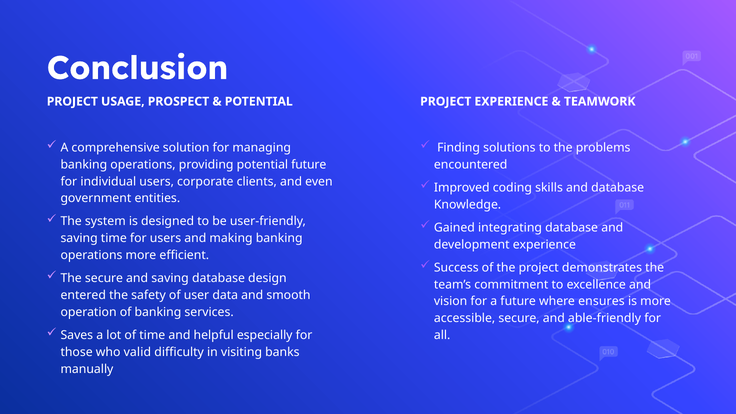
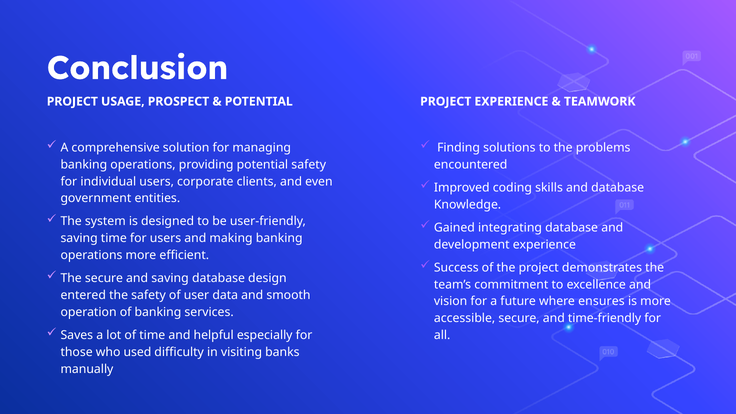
potential future: future -> safety
able-friendly: able-friendly -> time-friendly
valid: valid -> used
